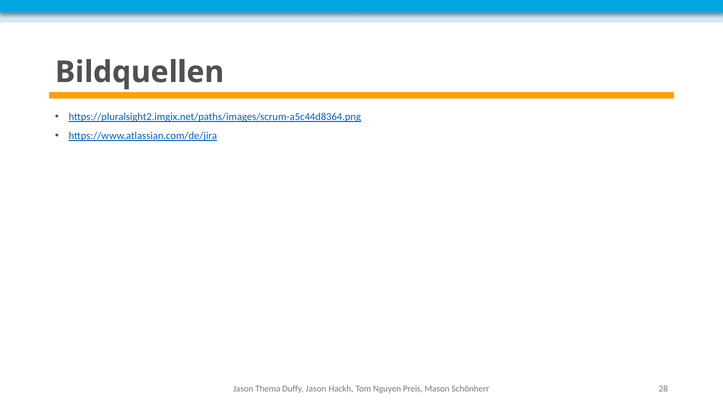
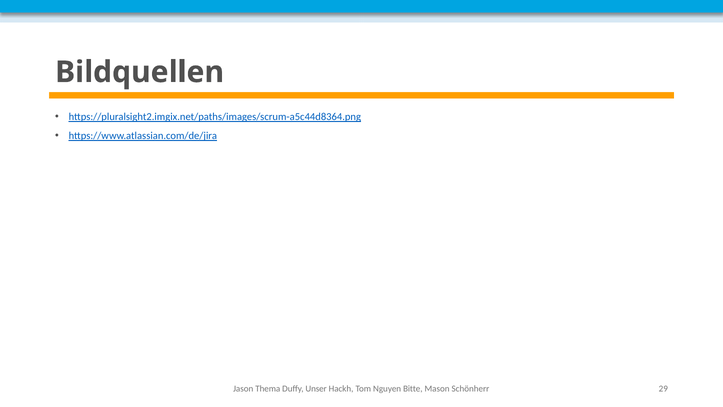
Duffy Jason: Jason -> Unser
Preis: Preis -> Bitte
28: 28 -> 29
